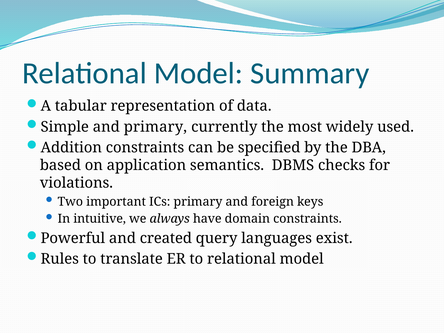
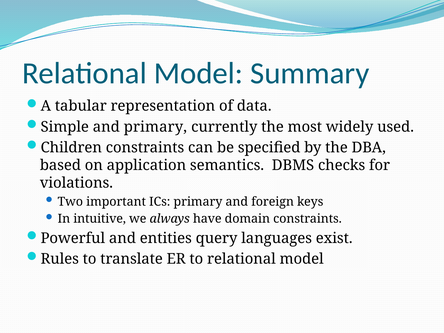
Addition: Addition -> Children
created: created -> entities
